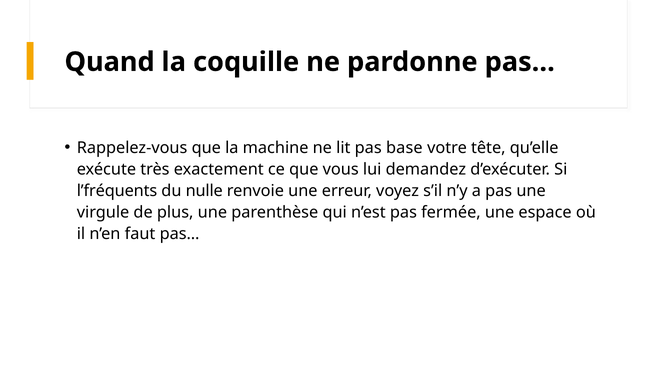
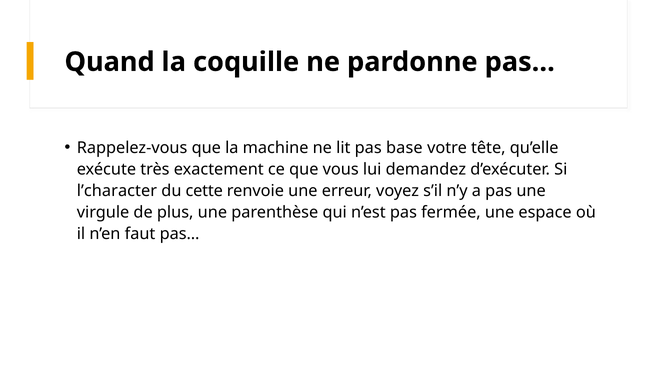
l’fréquents: l’fréquents -> l’character
nulle: nulle -> cette
